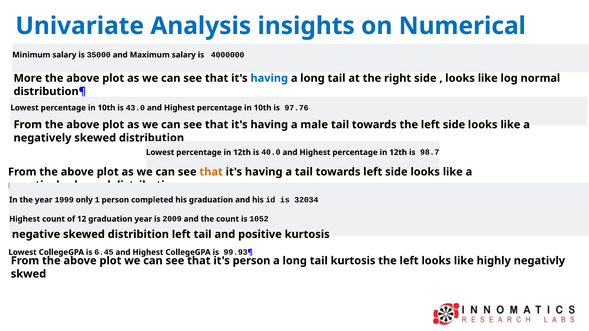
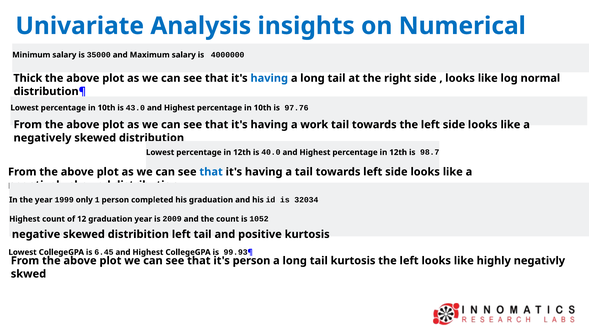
More: More -> Thick
male: male -> work
that at (211, 172) colour: orange -> blue
